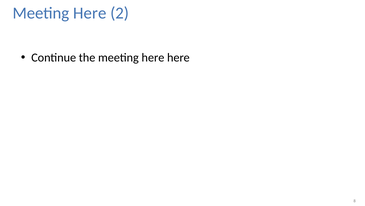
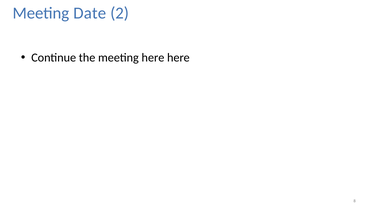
Here at (90, 13): Here -> Date
